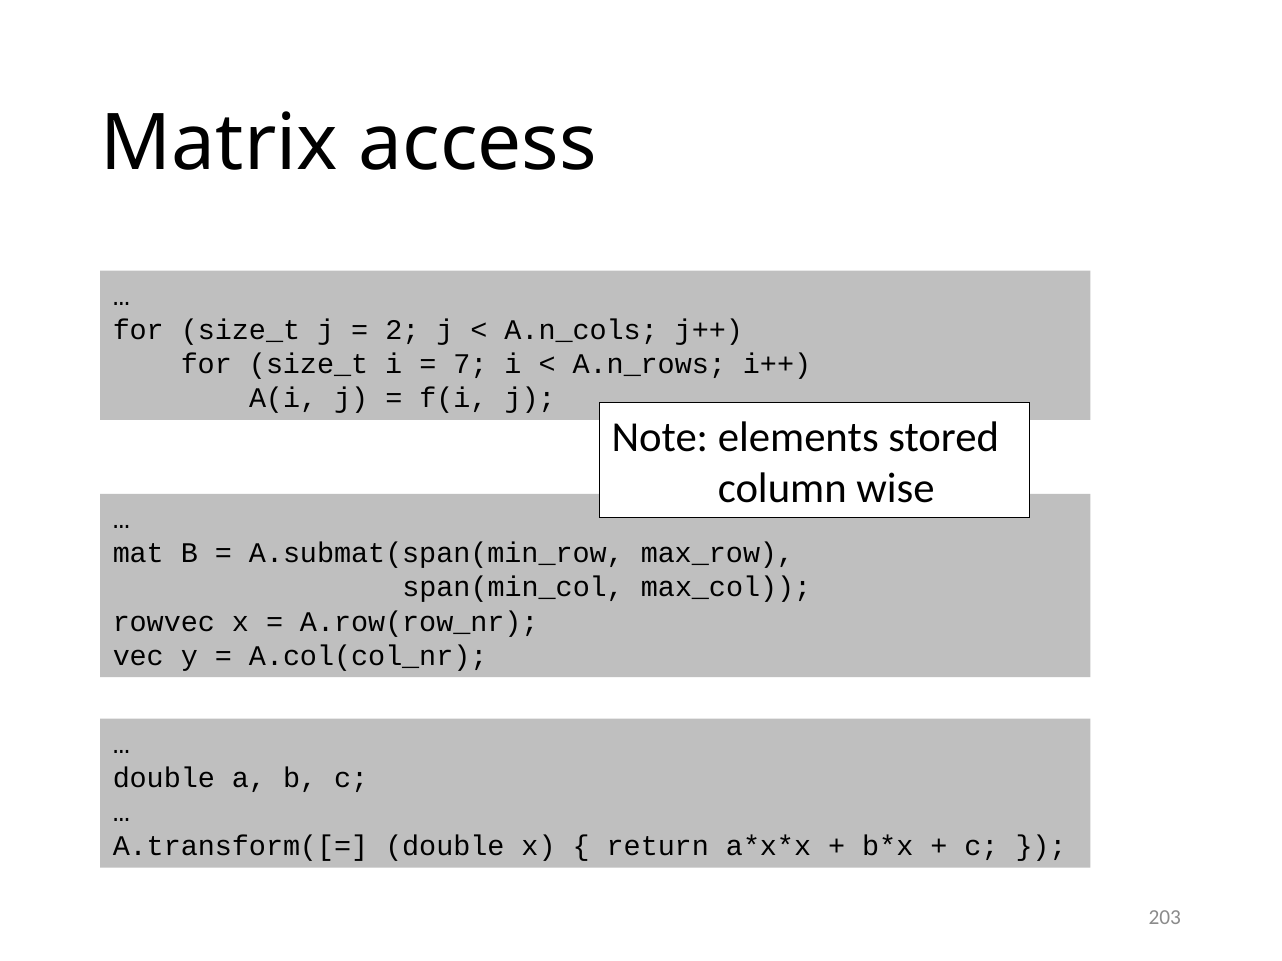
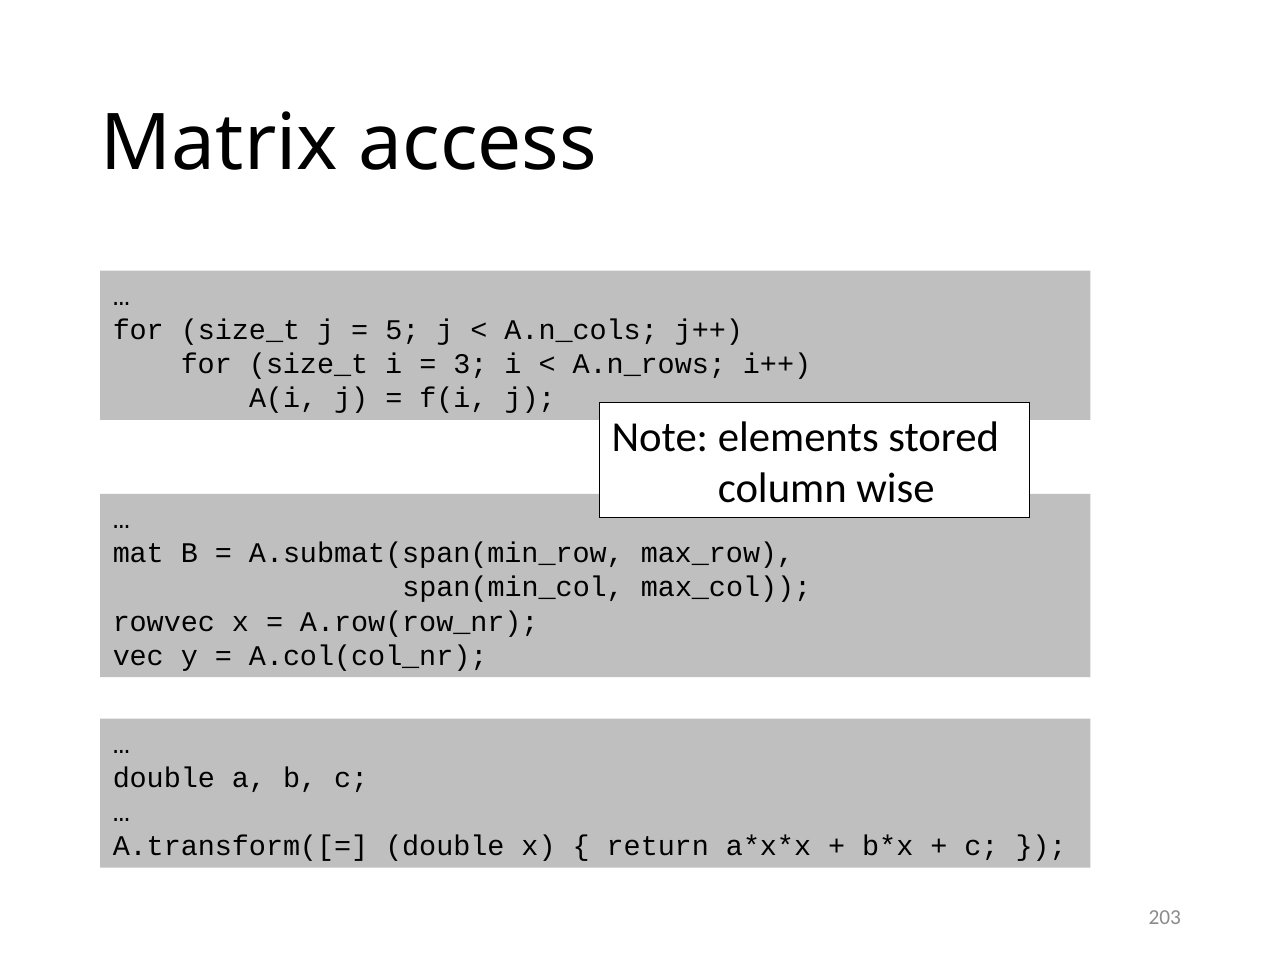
2: 2 -> 5
7: 7 -> 3
